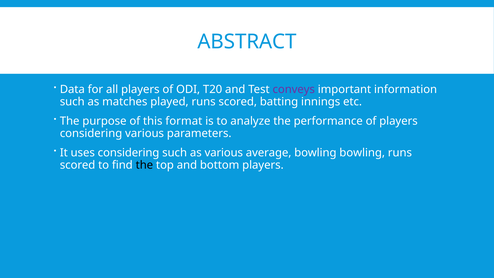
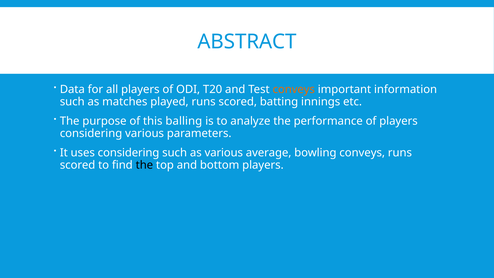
conveys at (294, 89) colour: purple -> orange
format: format -> balling
bowling bowling: bowling -> conveys
